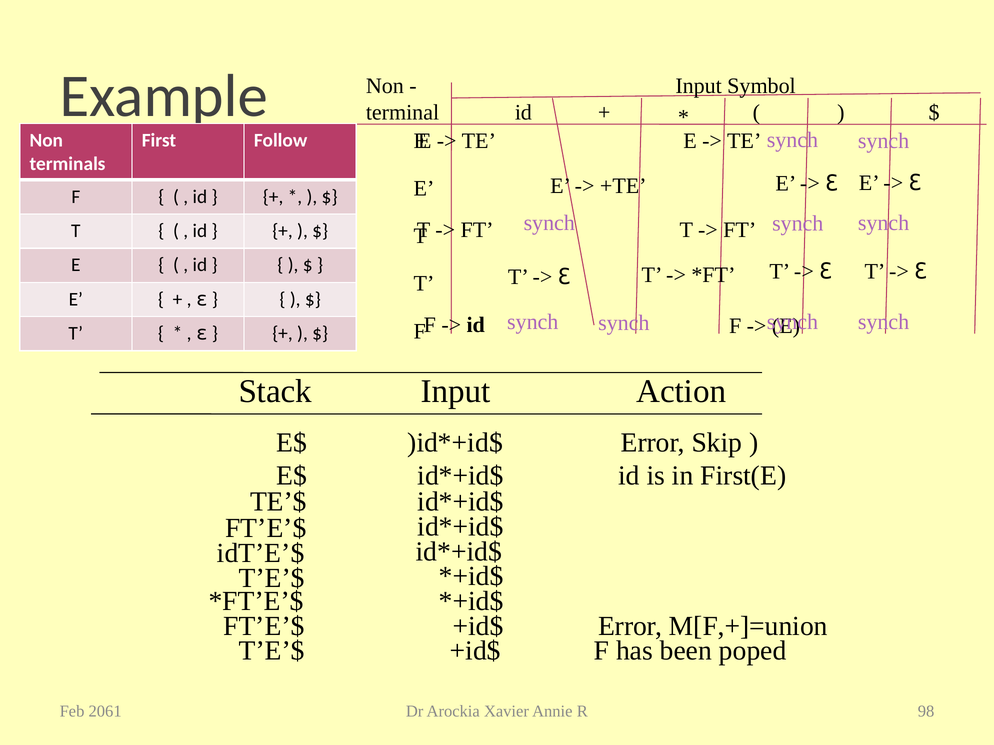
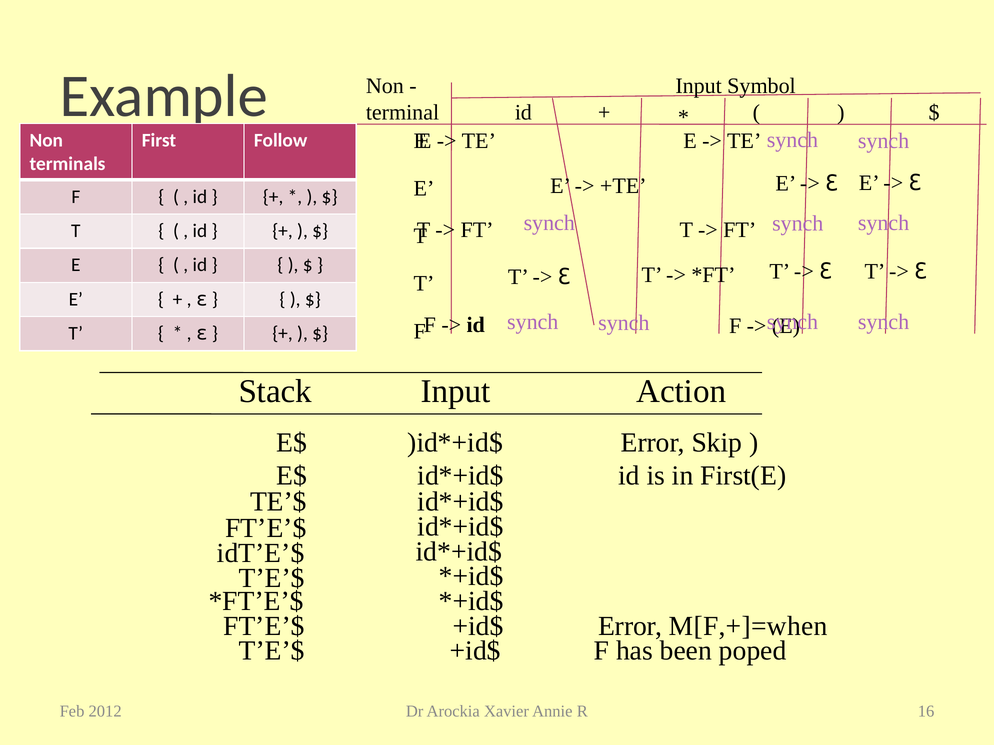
M[F,+]=union: M[F,+]=union -> M[F,+]=when
2061: 2061 -> 2012
98: 98 -> 16
